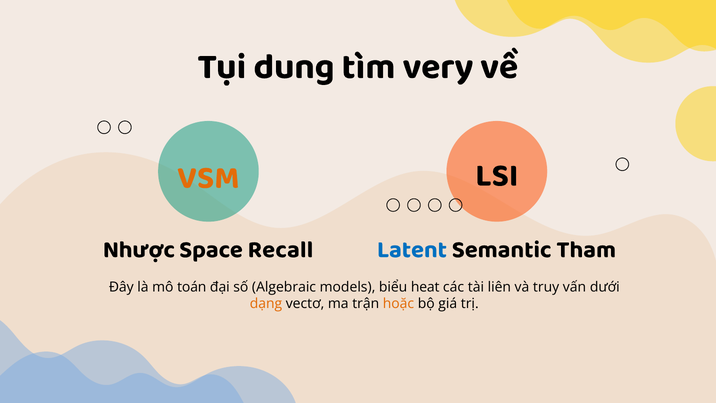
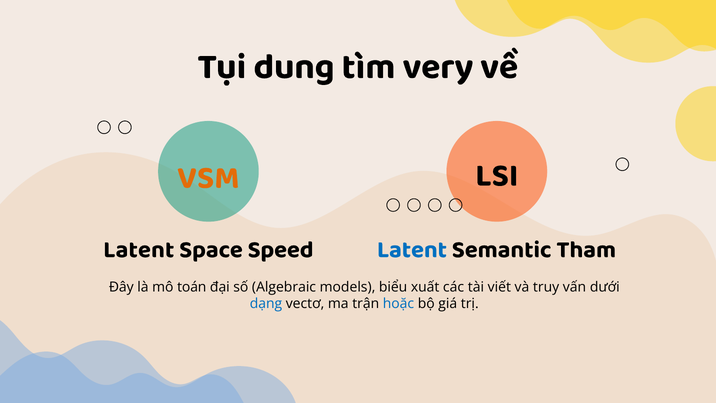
Nhược at (139, 249): Nhược -> Latent
Recall: Recall -> Speed
heat: heat -> xuất
liên: liên -> viết
dạng colour: orange -> blue
hoặc colour: orange -> blue
